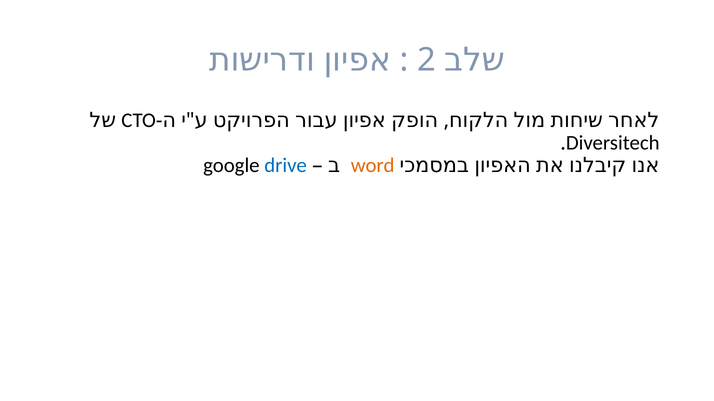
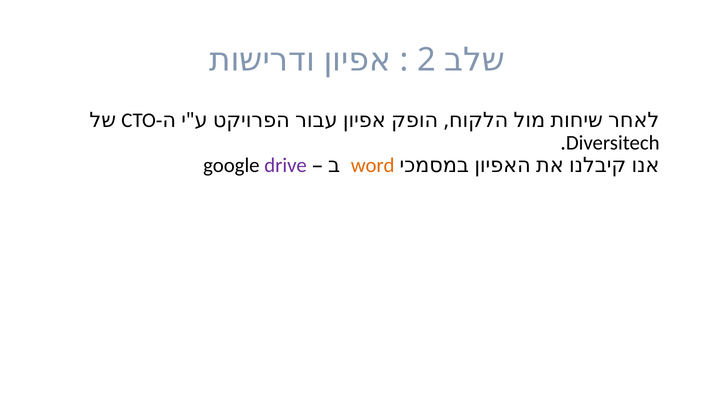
drive colour: blue -> purple
